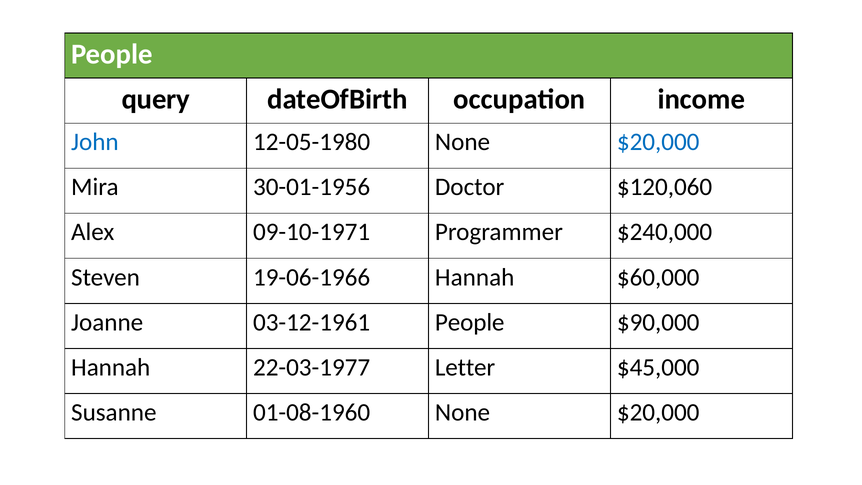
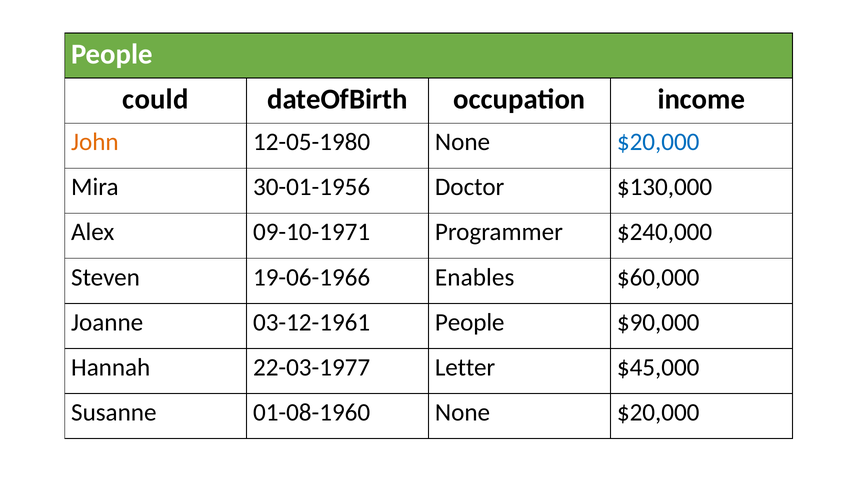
query: query -> could
John colour: blue -> orange
$120,060: $120,060 -> $130,000
19-06-1966 Hannah: Hannah -> Enables
